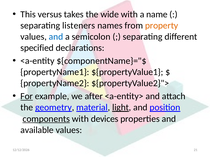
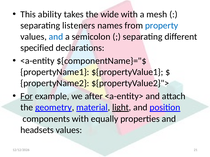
versus: versus -> ability
name: name -> mesh
property colour: orange -> blue
components underline: present -> none
devices: devices -> equally
available: available -> headsets
